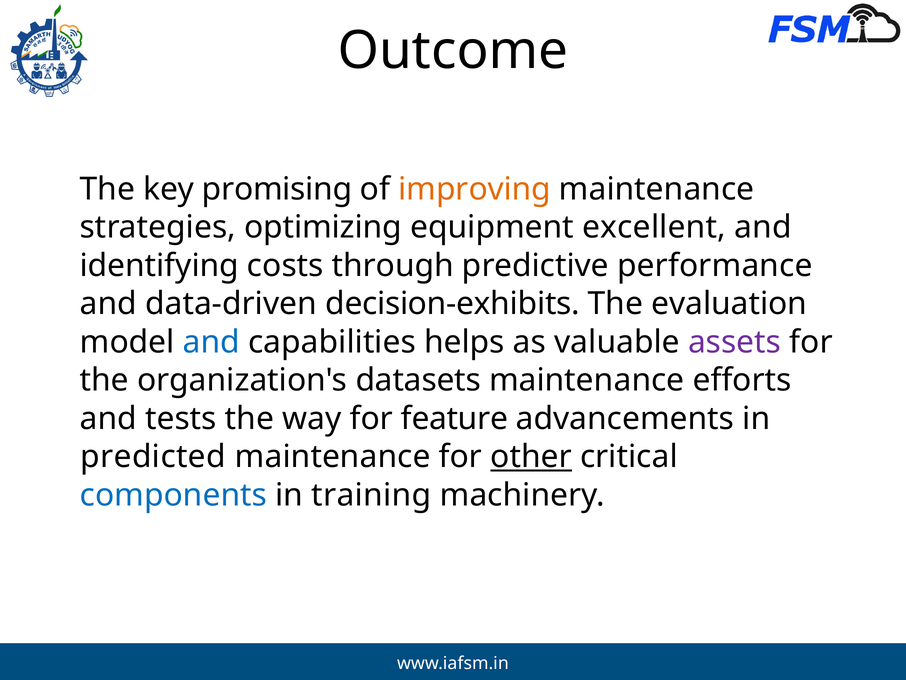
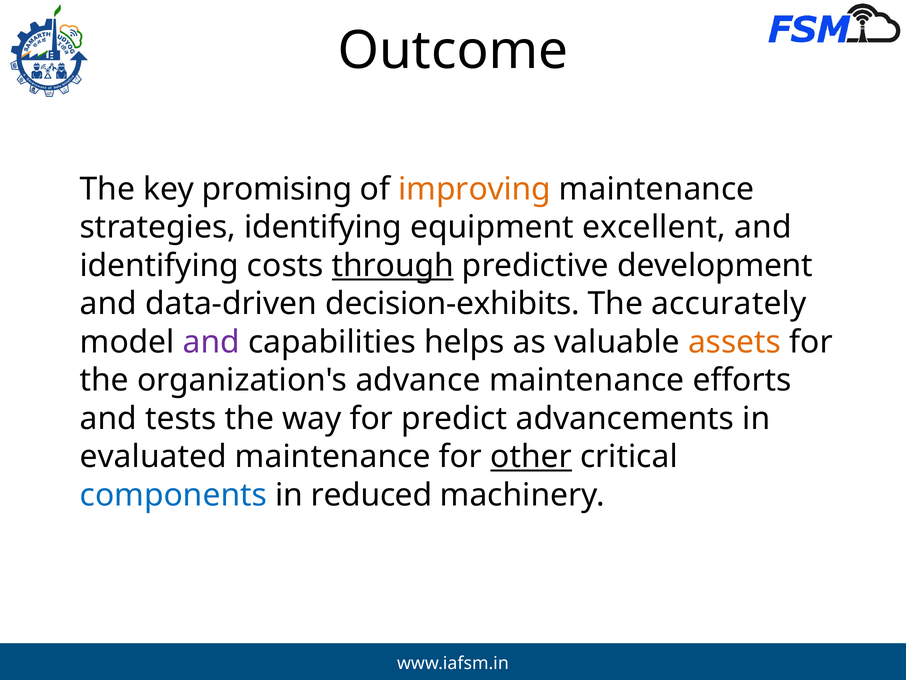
strategies optimizing: optimizing -> identifying
through underline: none -> present
performance: performance -> development
evaluation: evaluation -> accurately
and at (211, 342) colour: blue -> purple
assets colour: purple -> orange
datasets: datasets -> advance
feature: feature -> predict
predicted: predicted -> evaluated
training: training -> reduced
